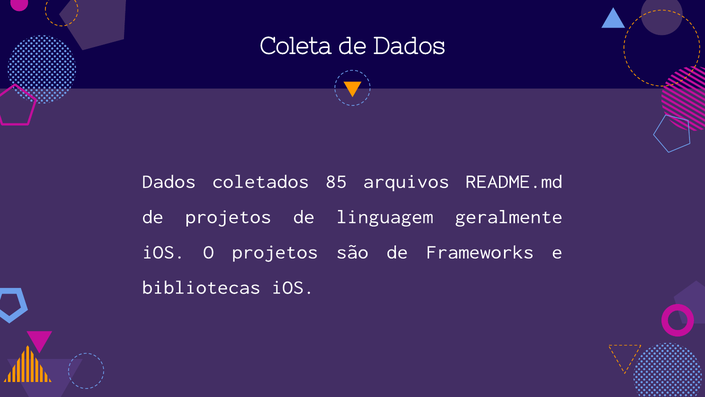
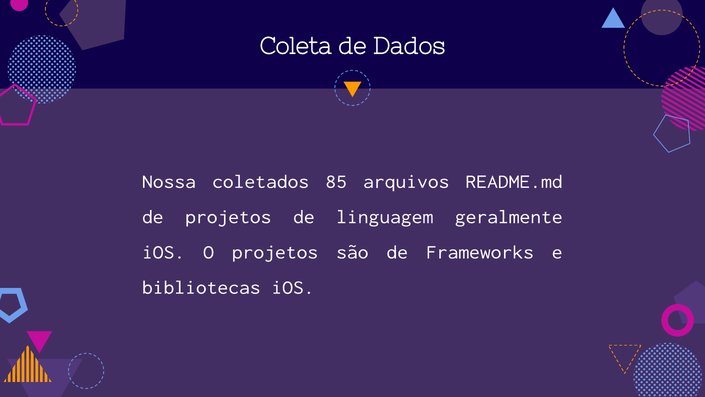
Dados at (169, 181): Dados -> Nossa
